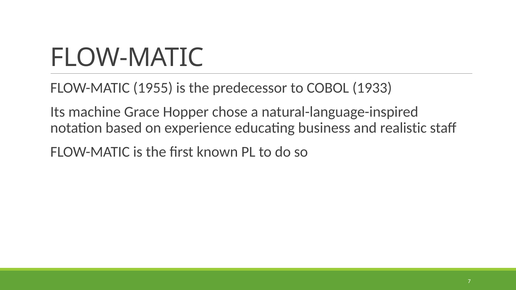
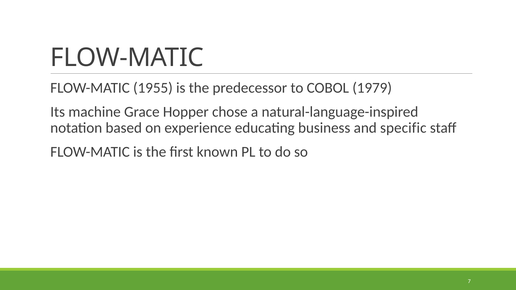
1933: 1933 -> 1979
realistic: realistic -> specific
